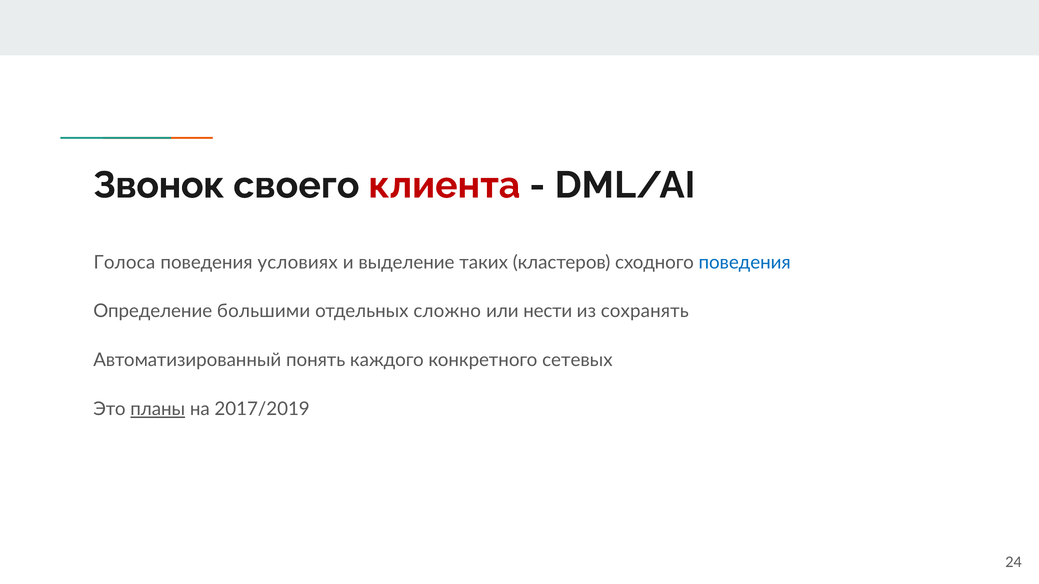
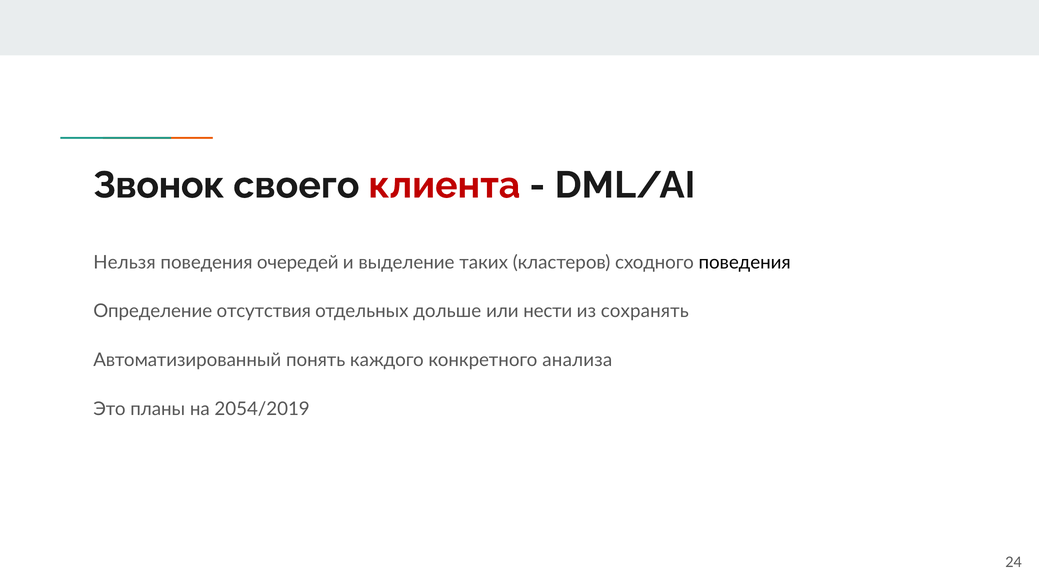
Голоса: Голоса -> Нельзя
условиях: условиях -> очередей
поведения at (745, 263) colour: blue -> black
большими: большими -> отсутствия
сложно: сложно -> дольше
сетевых: сетевых -> анализа
планы underline: present -> none
2017/2019: 2017/2019 -> 2054/2019
